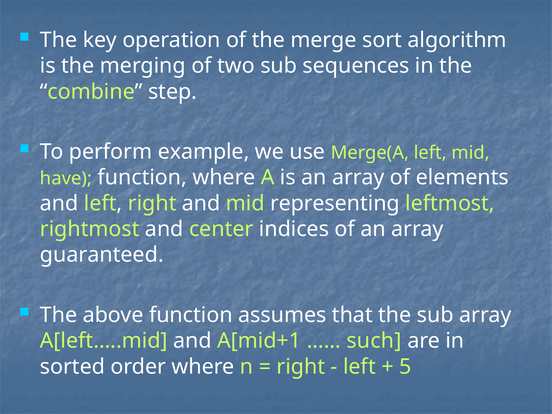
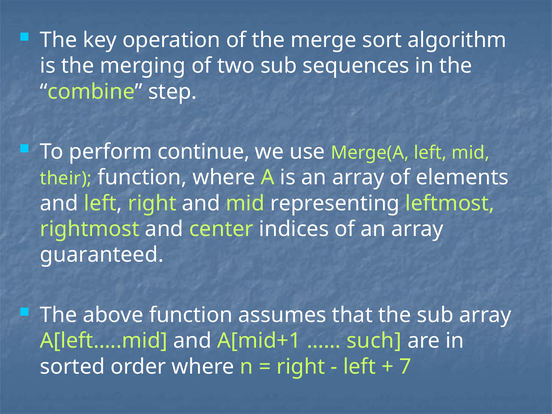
example: example -> continue
have: have -> their
5: 5 -> 7
